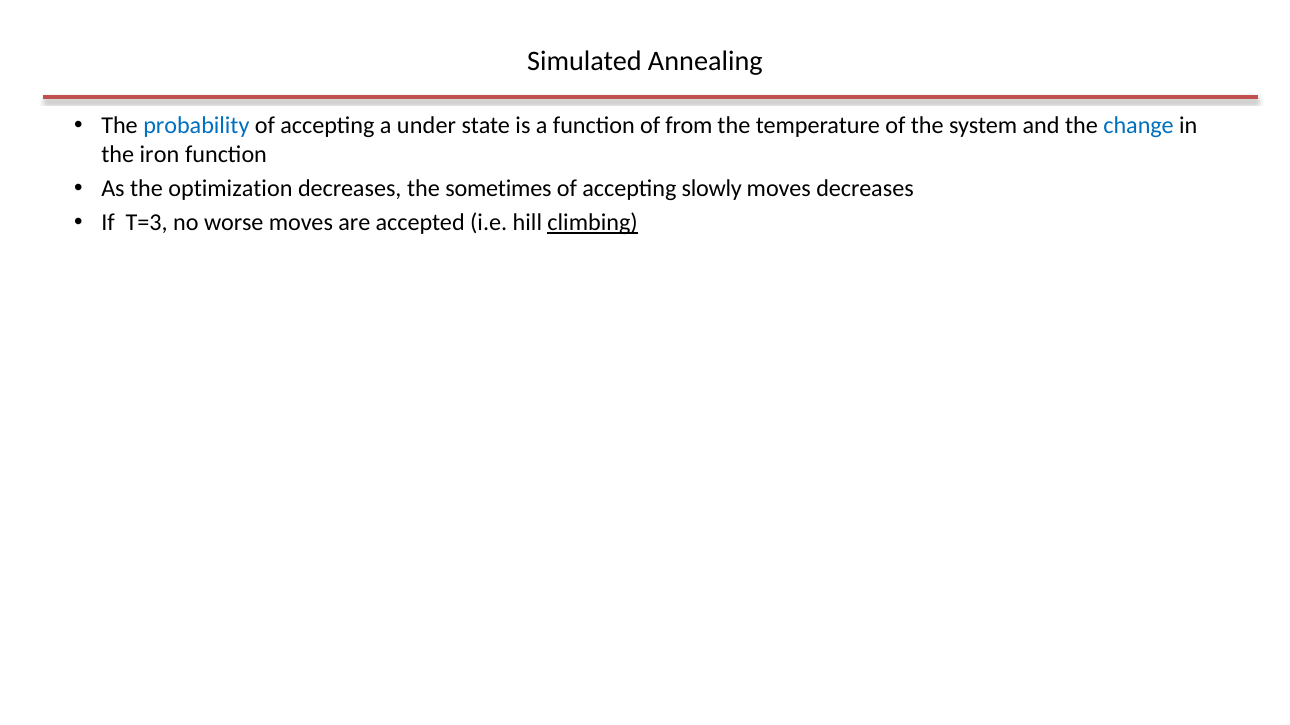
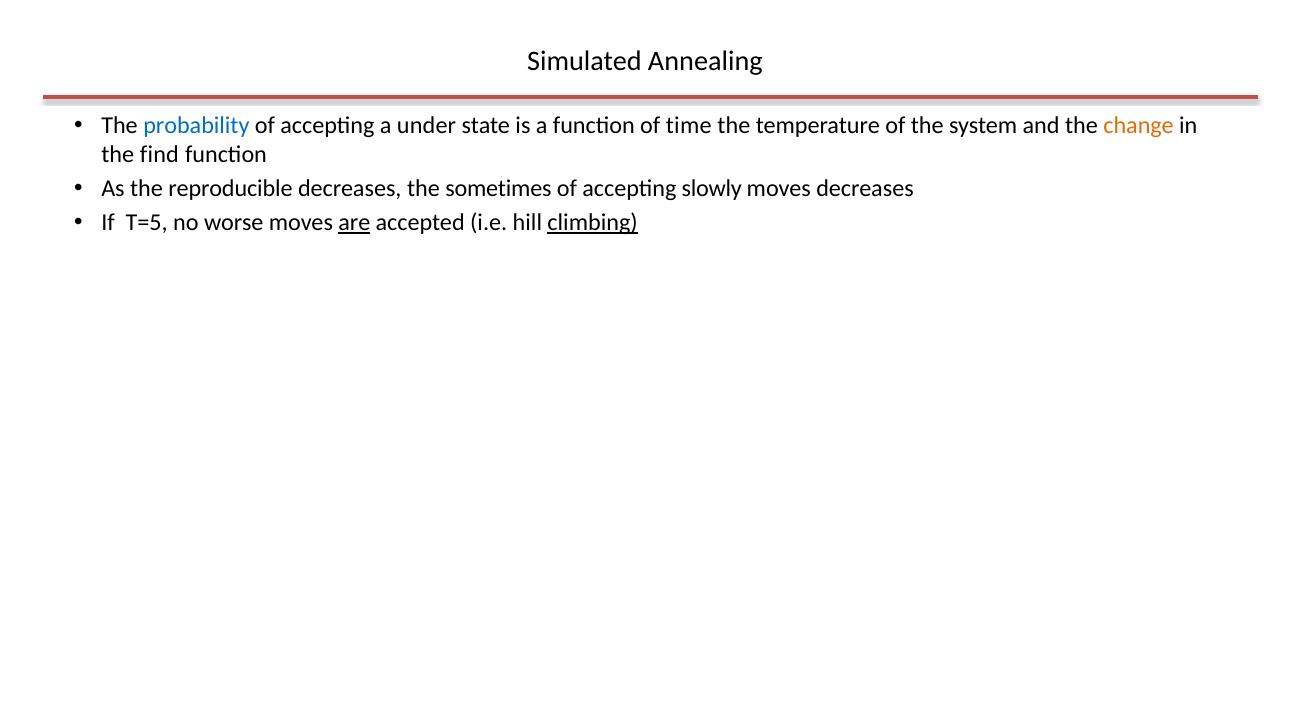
from: from -> time
change colour: blue -> orange
iron: iron -> find
optimization: optimization -> reproducible
T=3: T=3 -> T=5
are underline: none -> present
